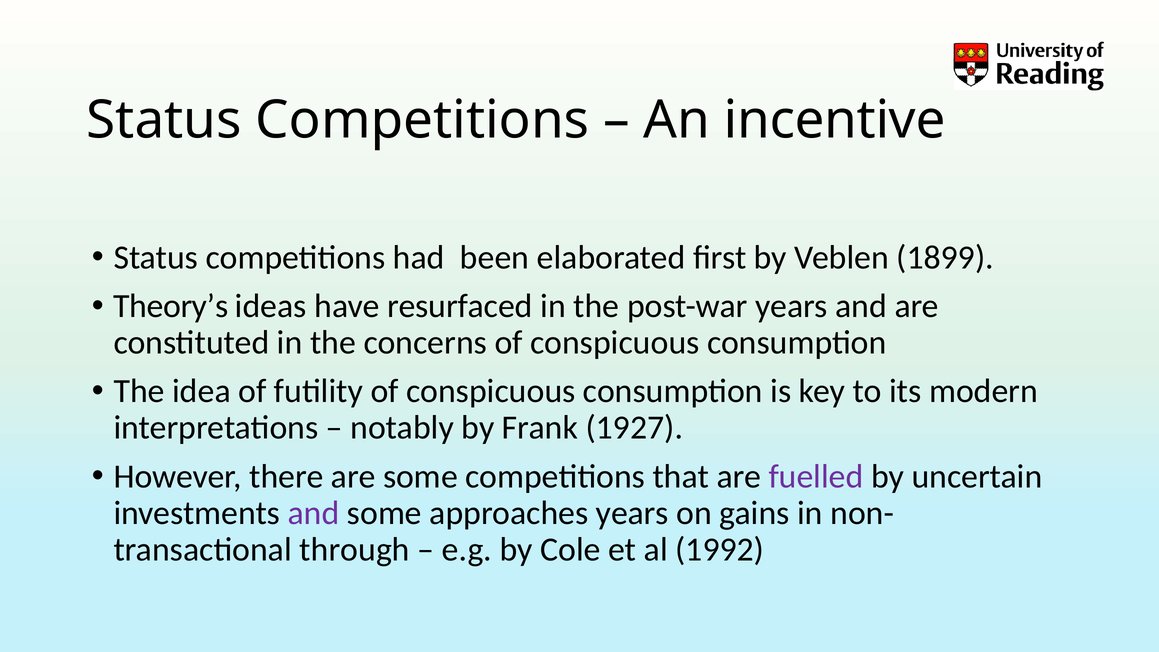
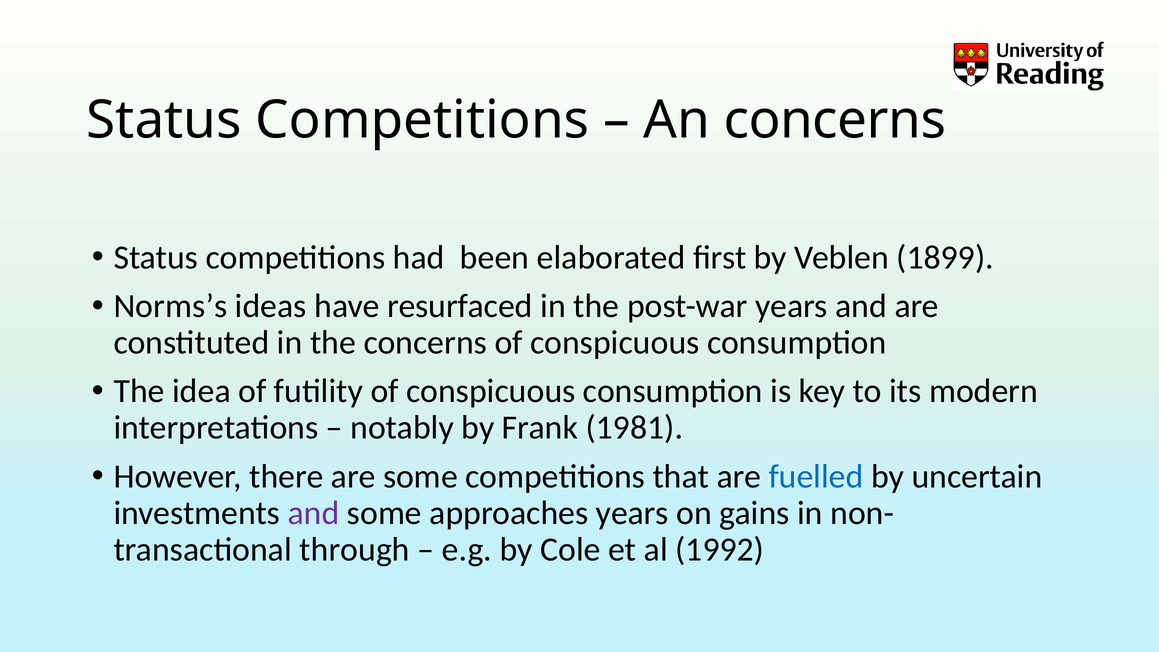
An incentive: incentive -> concerns
Theory’s: Theory’s -> Norms’s
1927: 1927 -> 1981
fuelled colour: purple -> blue
